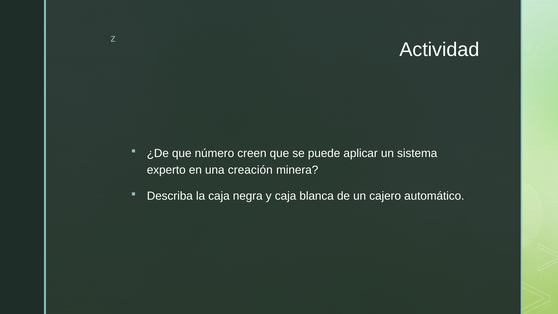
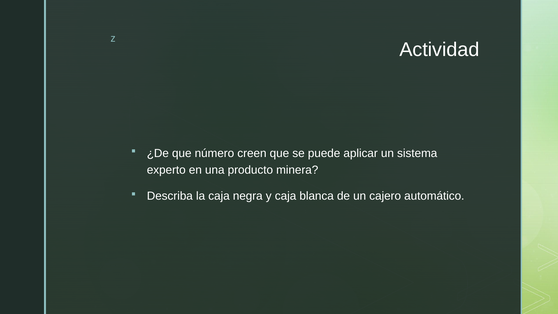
creación: creación -> producto
